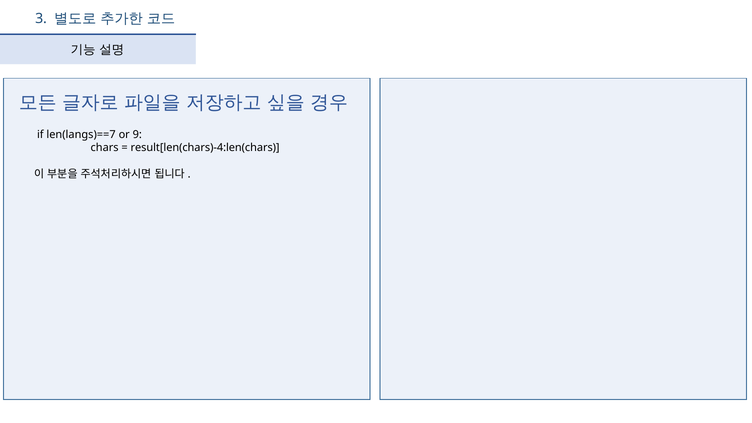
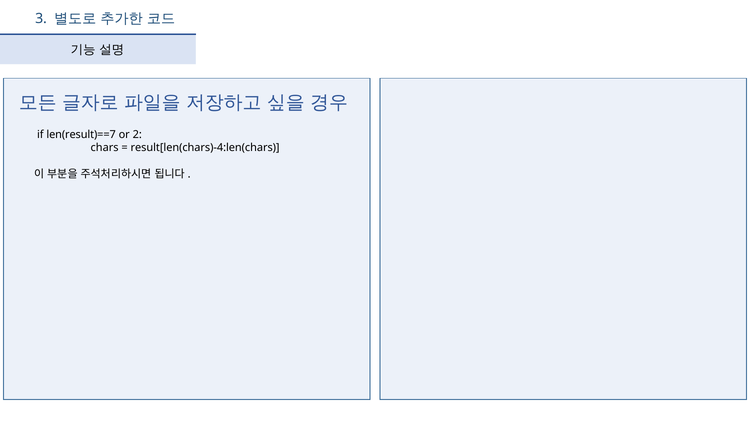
len(langs)==7: len(langs)==7 -> len(result)==7
9: 9 -> 2
